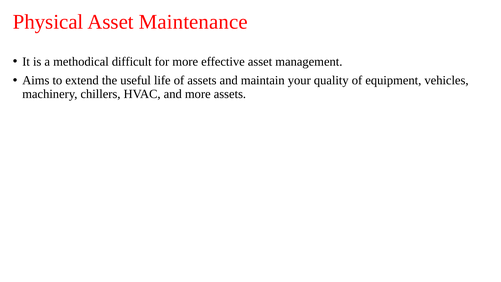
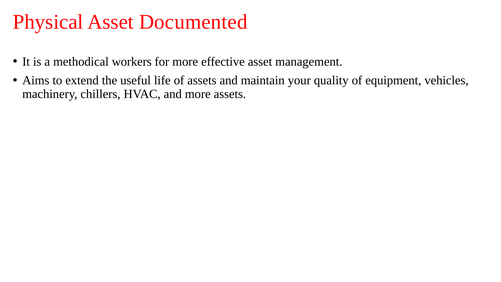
Maintenance: Maintenance -> Documented
difficult: difficult -> workers
